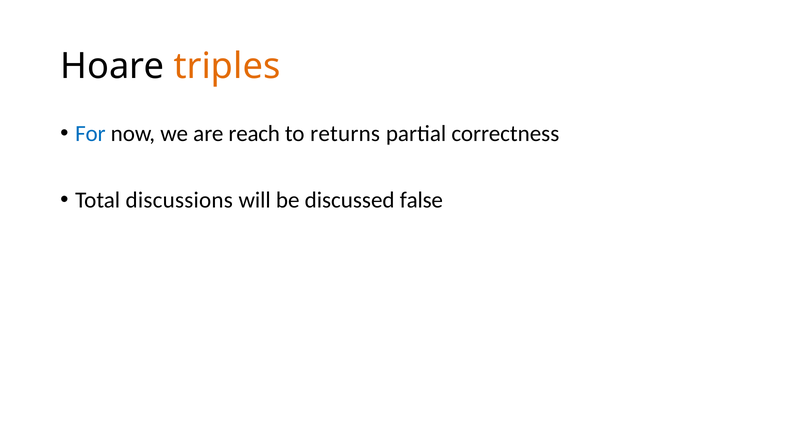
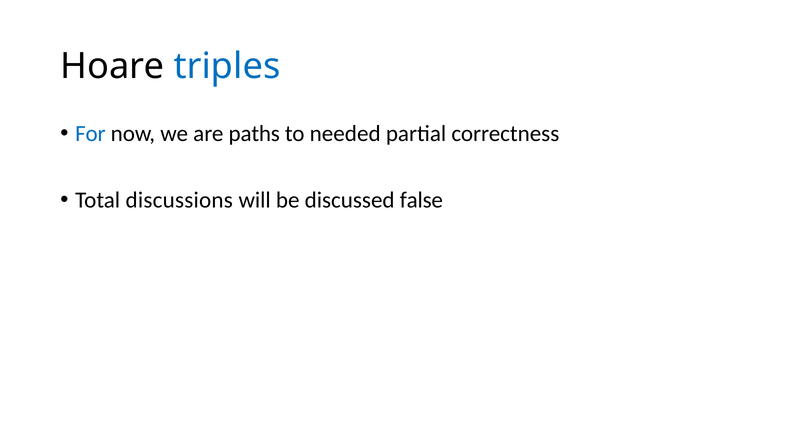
triples colour: orange -> blue
reach: reach -> paths
returns: returns -> needed
